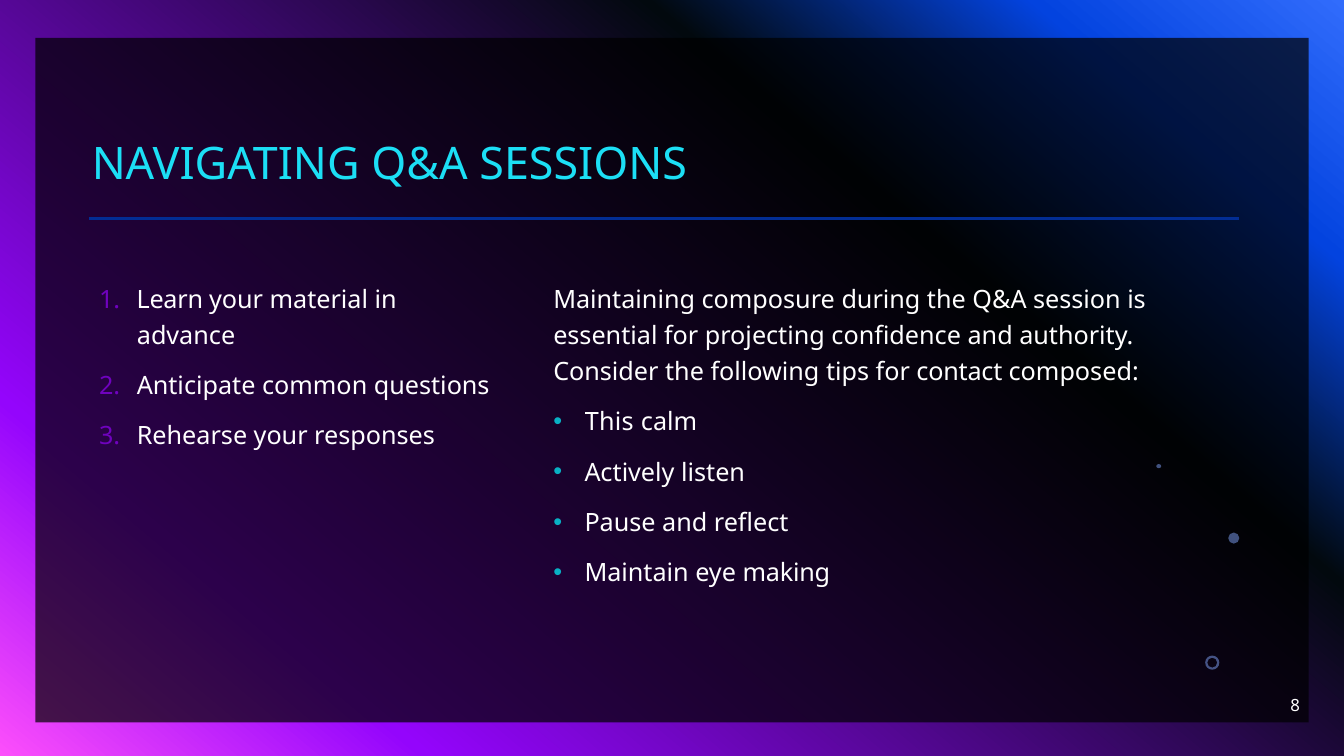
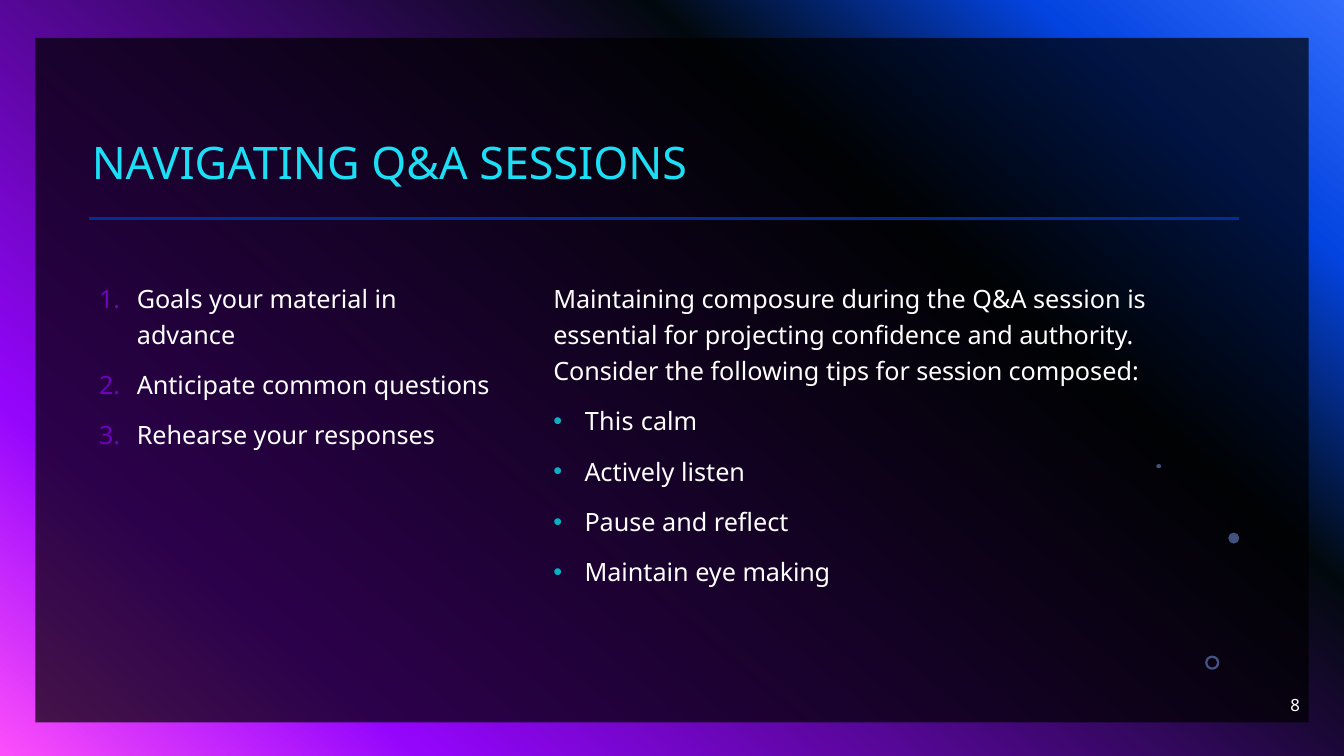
Learn: Learn -> Goals
for contact: contact -> session
